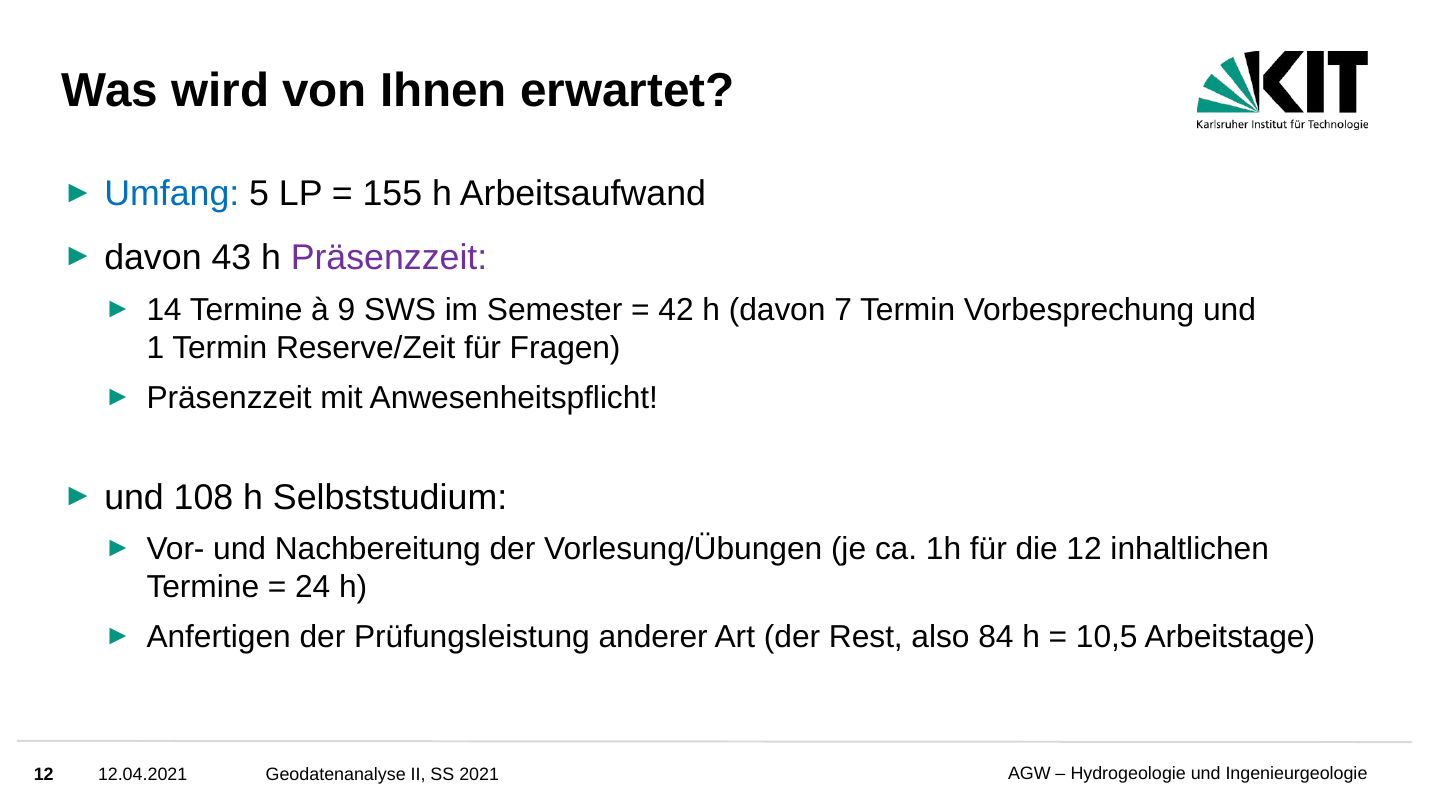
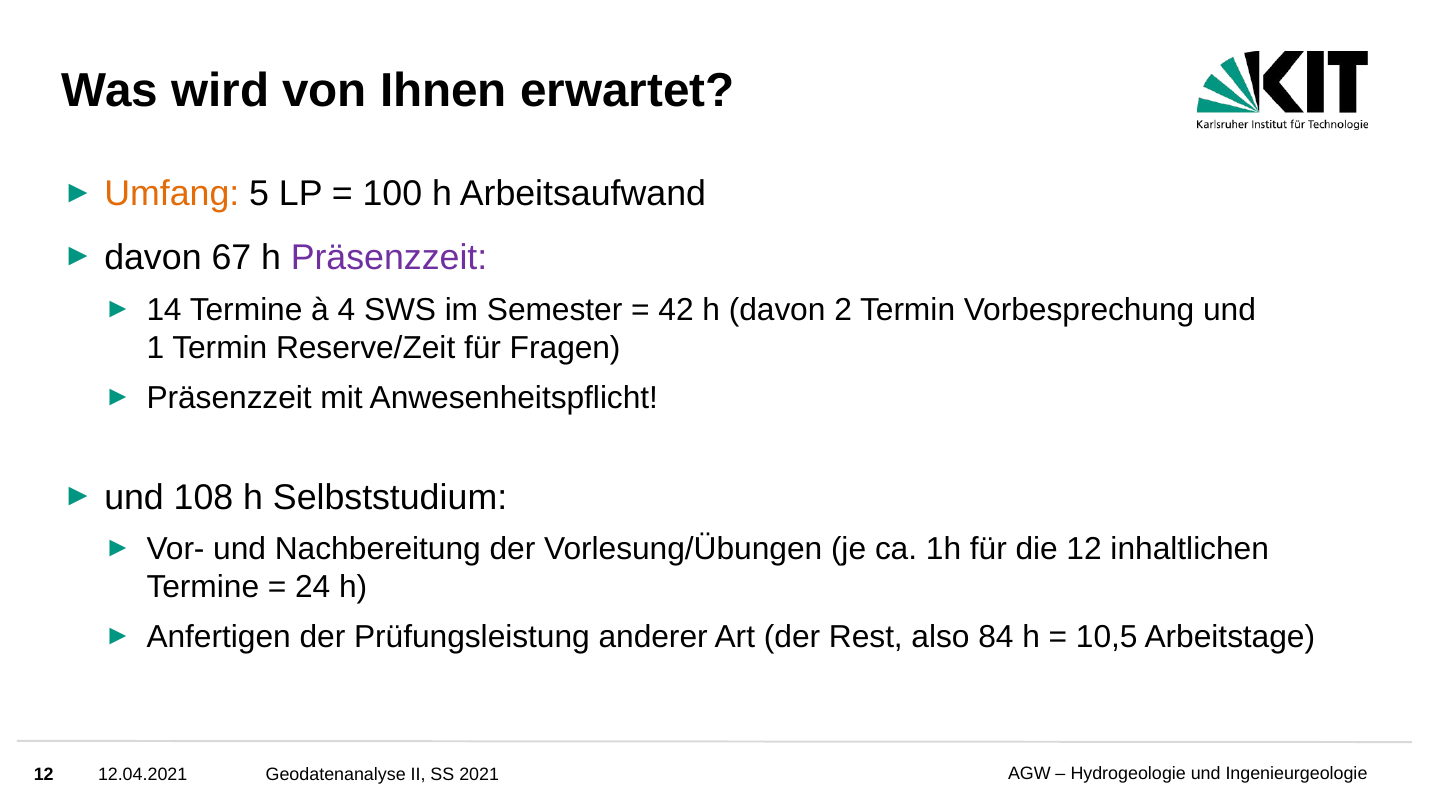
Umfang colour: blue -> orange
155: 155 -> 100
43: 43 -> 67
9: 9 -> 4
7: 7 -> 2
